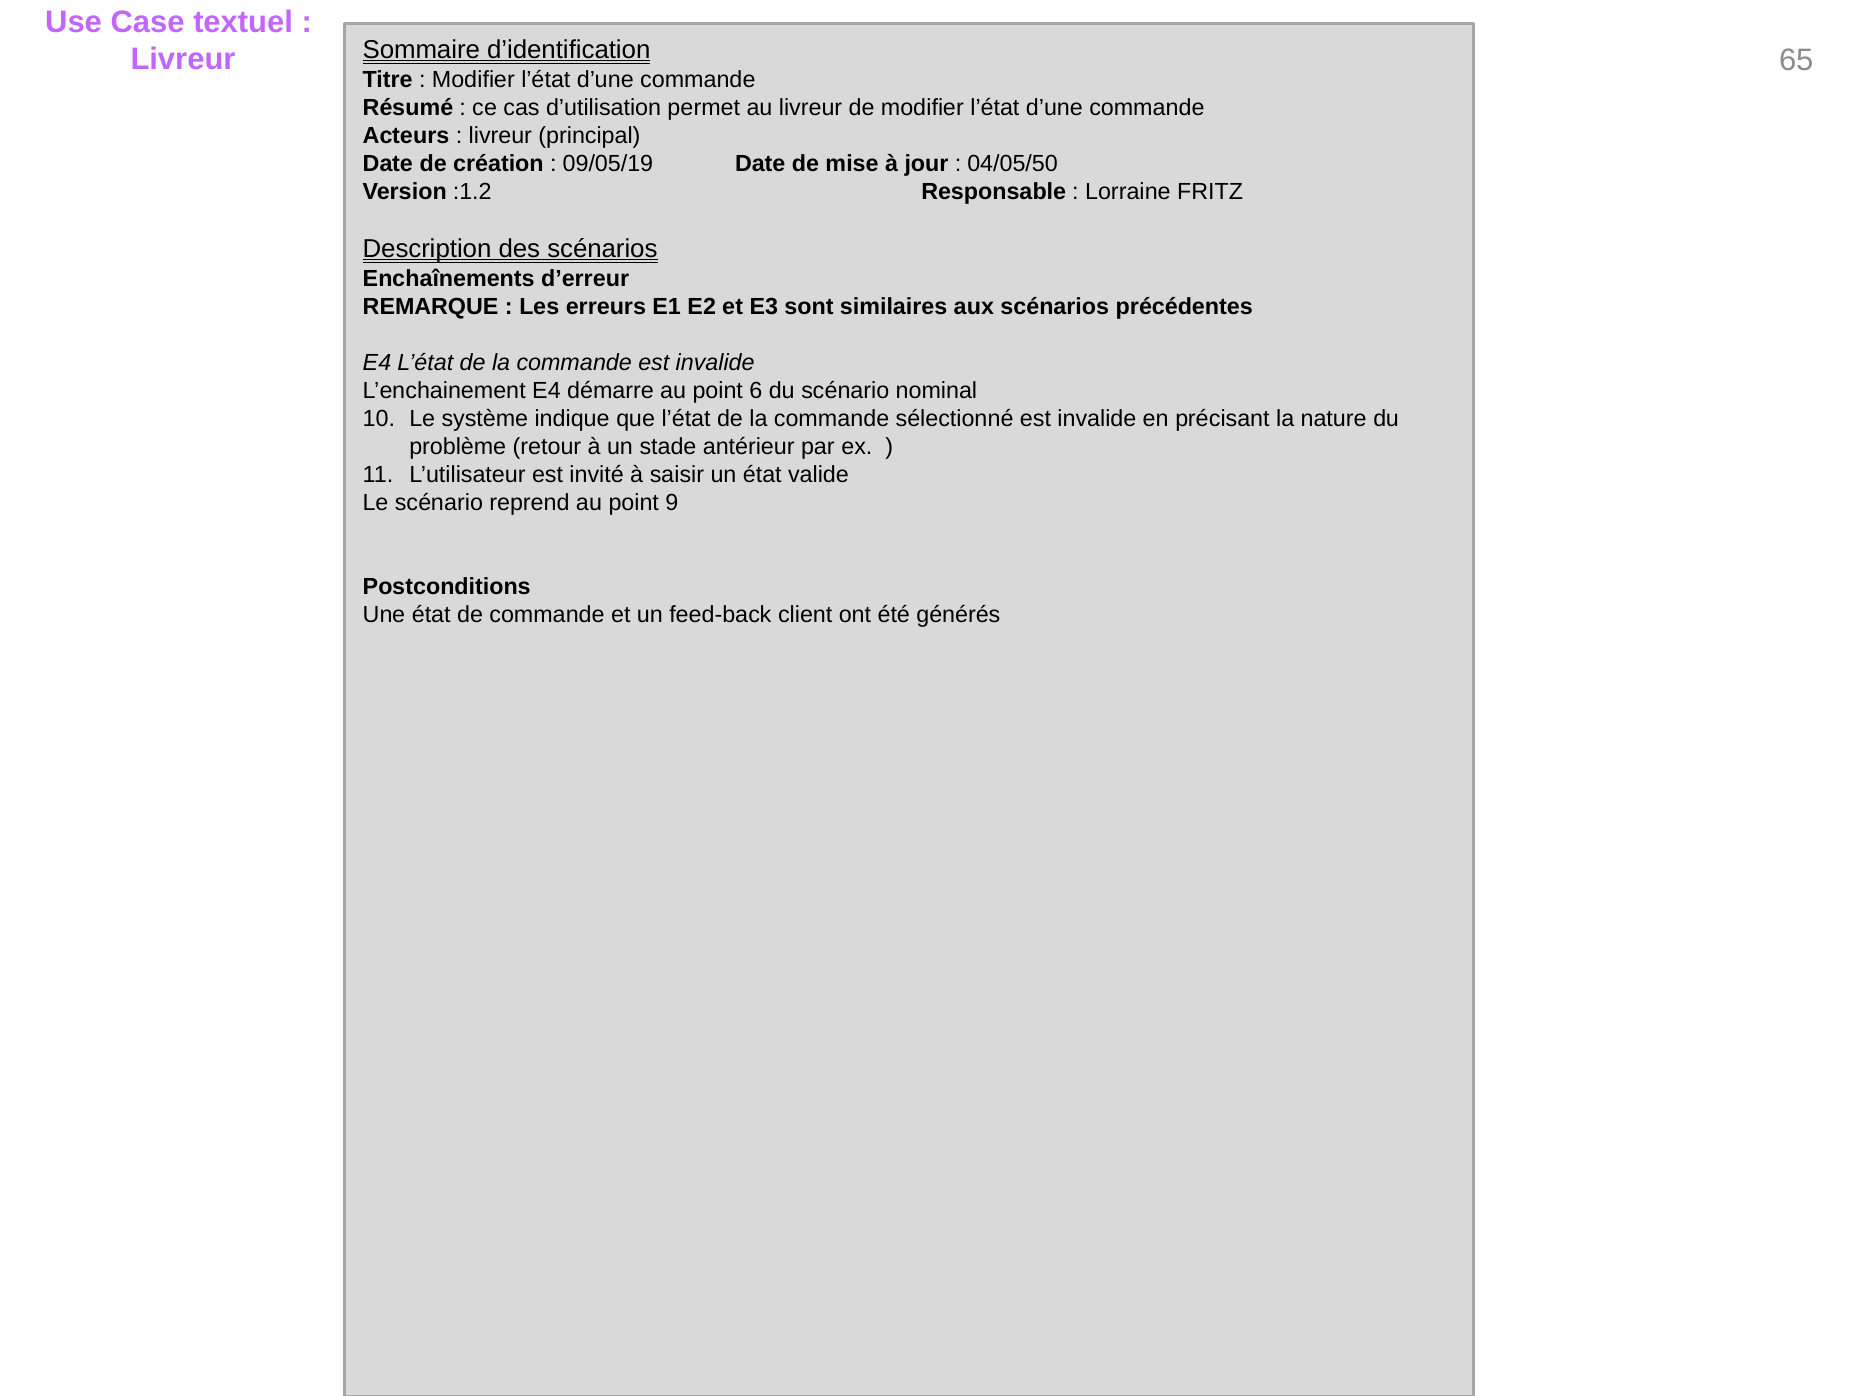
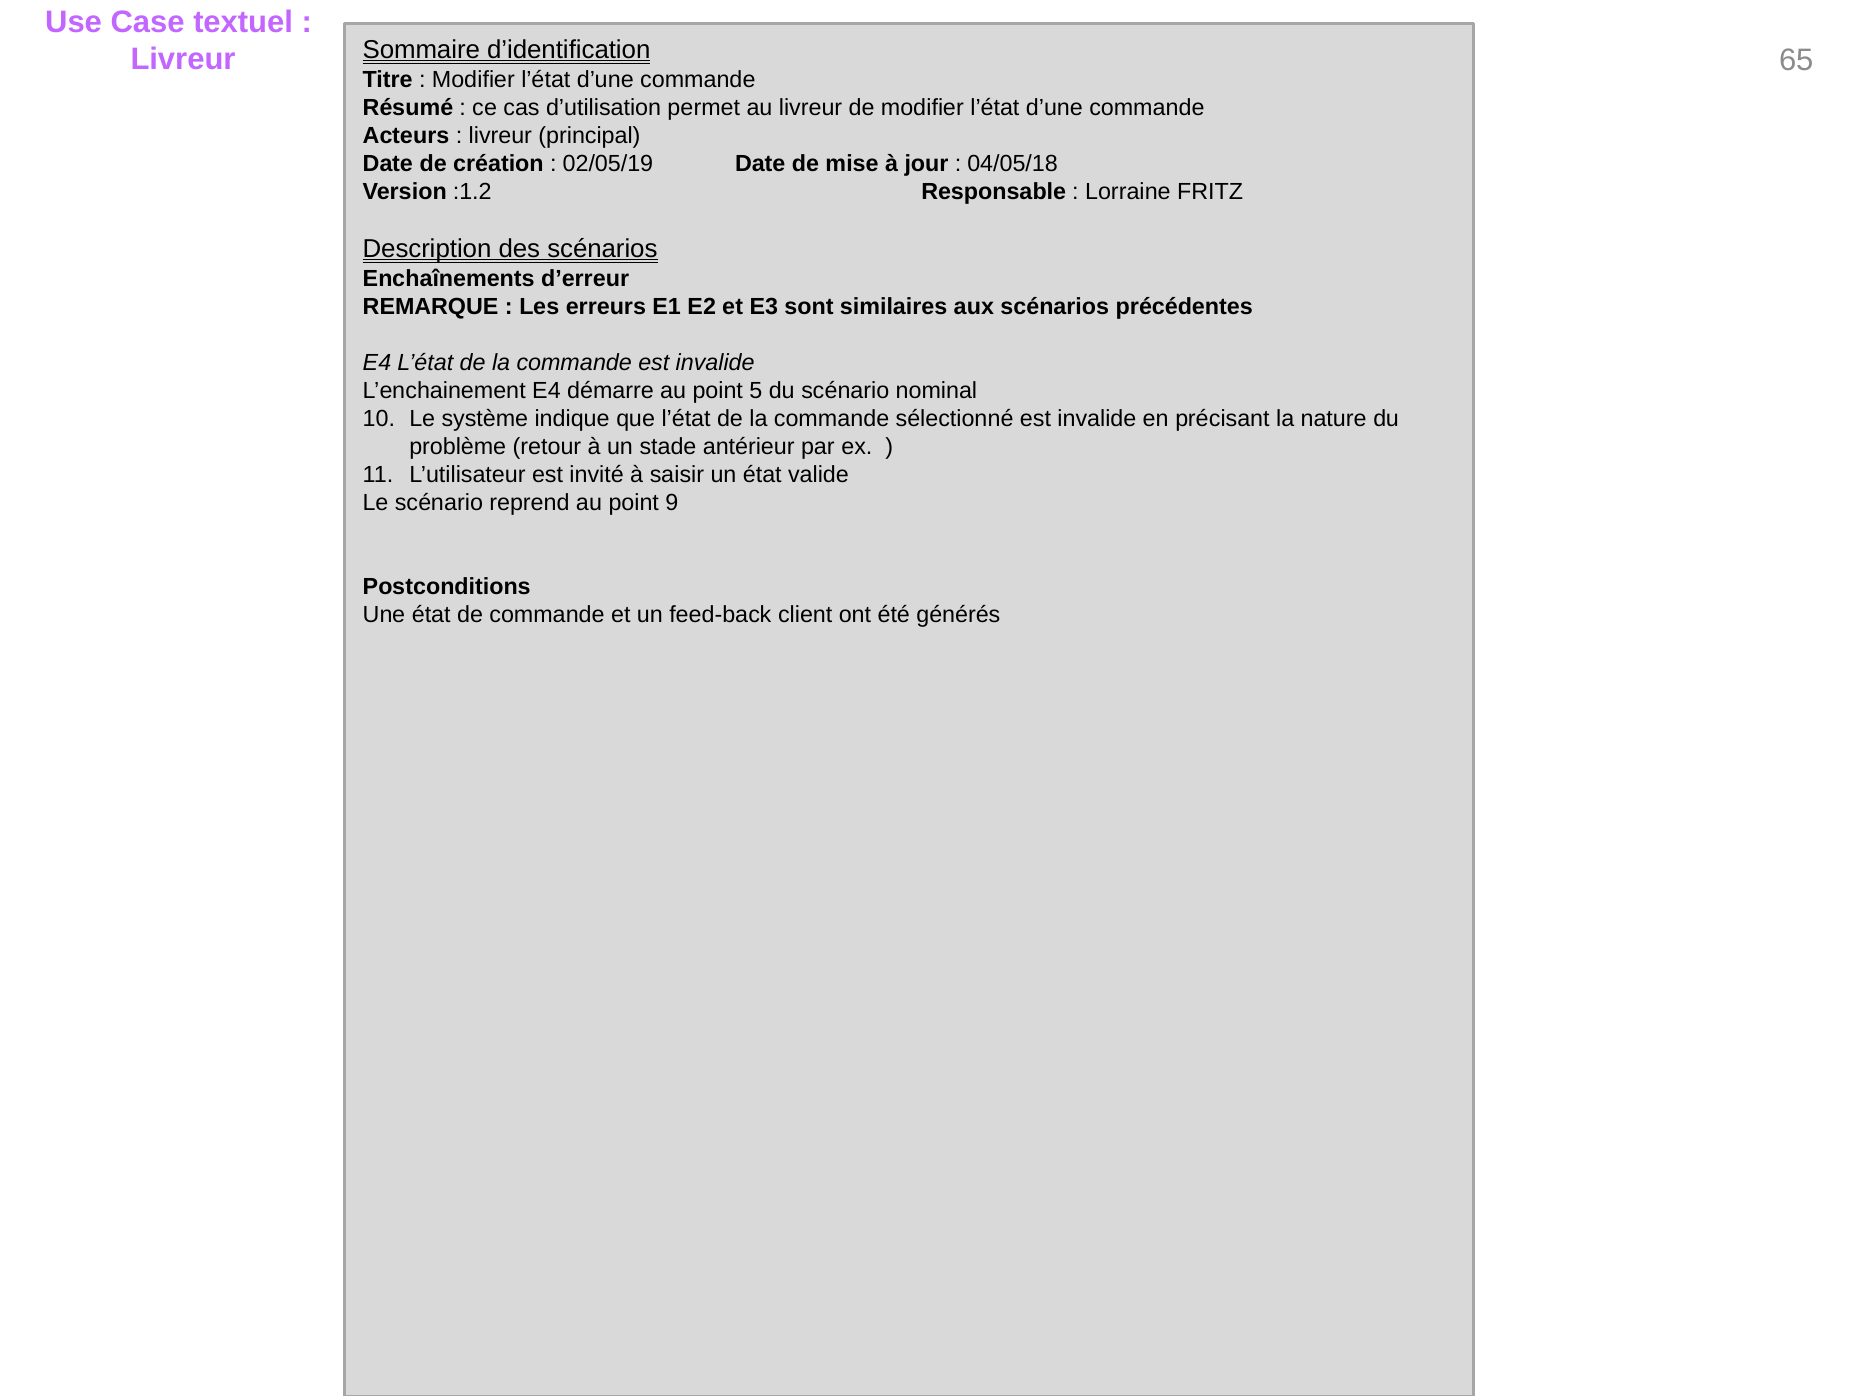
09/05/19: 09/05/19 -> 02/05/19
04/05/50: 04/05/50 -> 04/05/18
6: 6 -> 5
